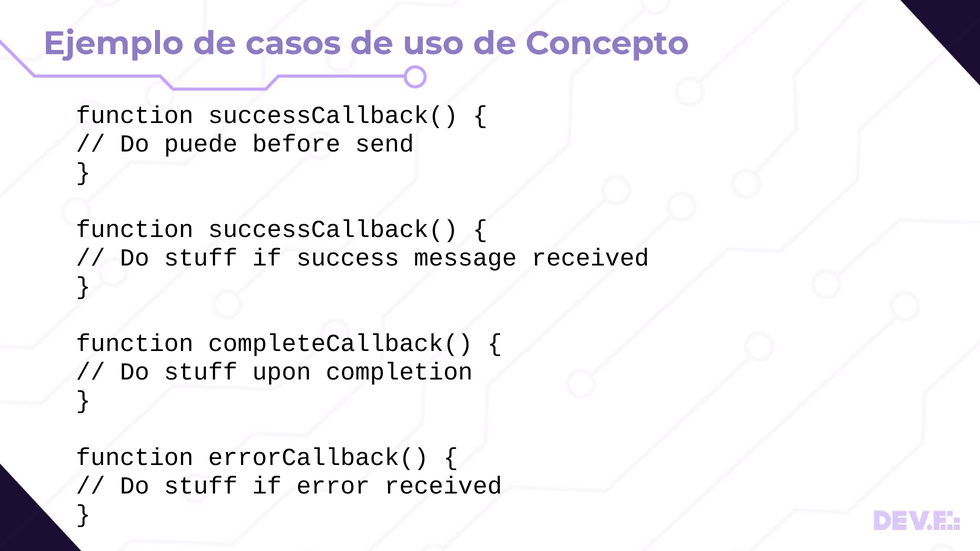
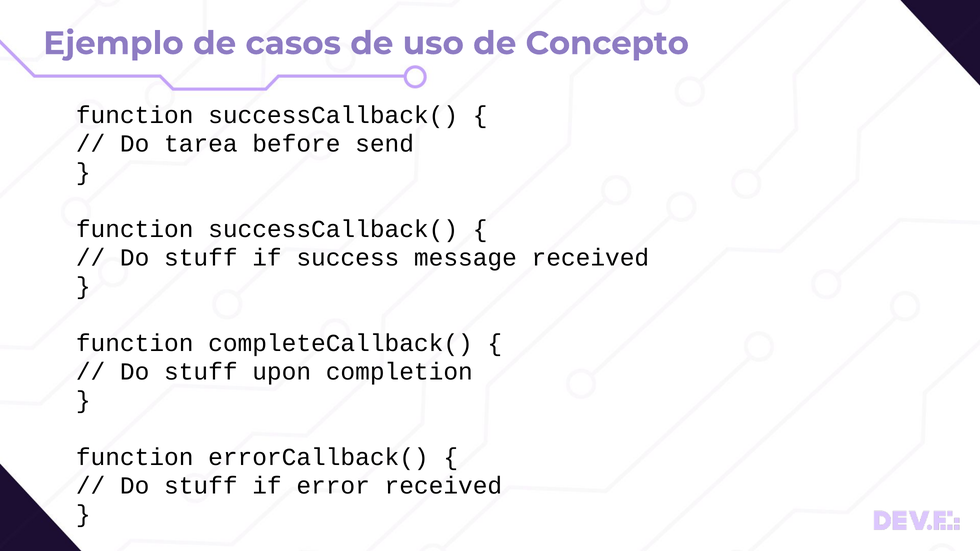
puede: puede -> tarea
